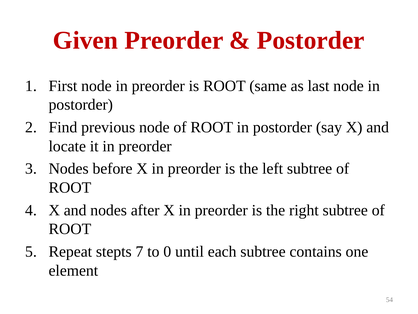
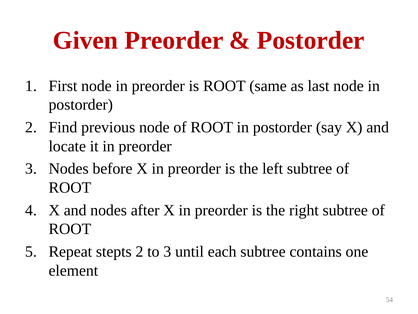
stepts 7: 7 -> 2
to 0: 0 -> 3
